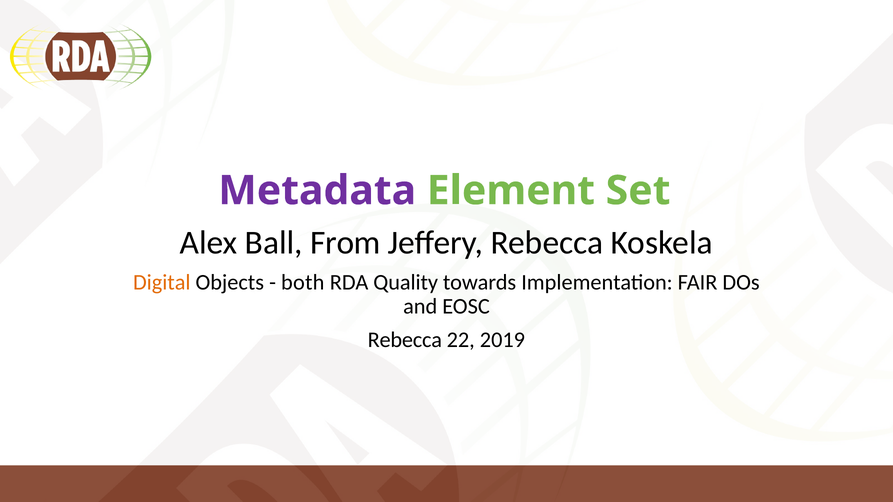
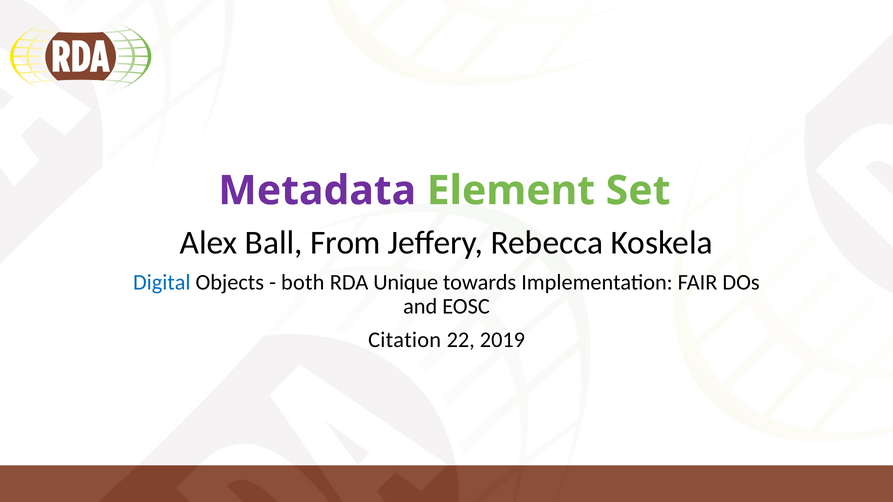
Digital colour: orange -> blue
Quality: Quality -> Unique
Rebecca at (405, 340): Rebecca -> Citation
